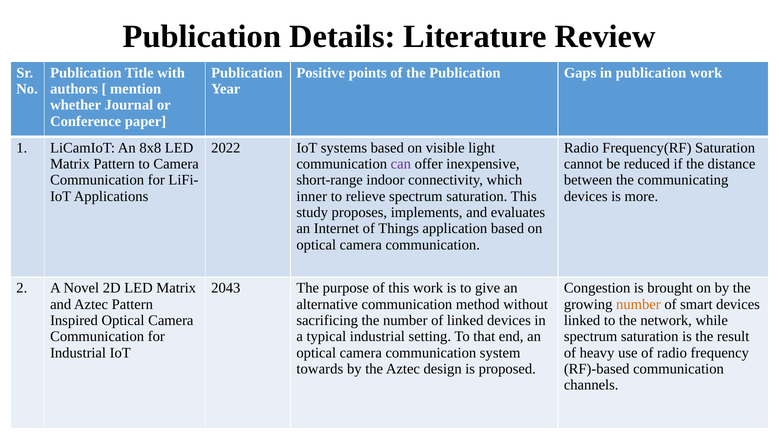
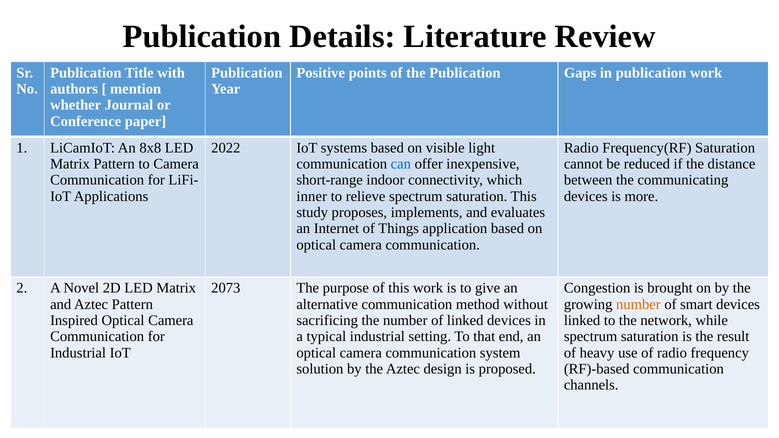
can colour: purple -> blue
2043: 2043 -> 2073
towards: towards -> solution
